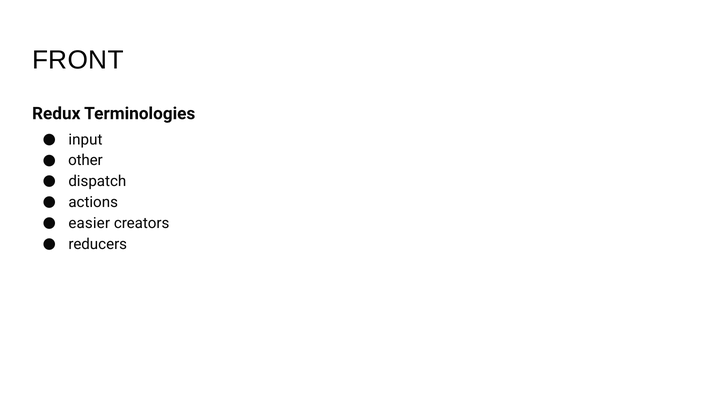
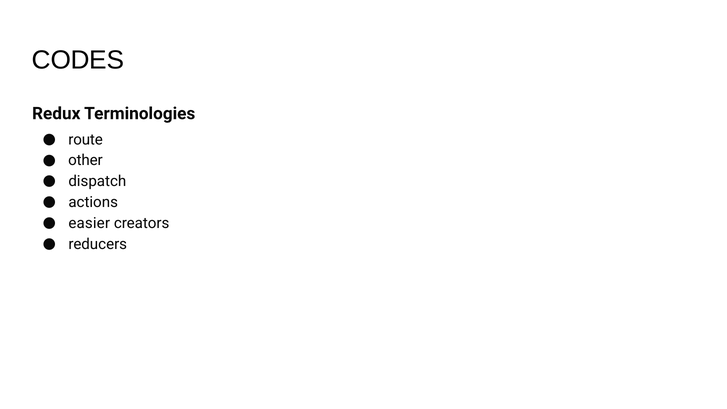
FRONT: FRONT -> CODES
input: input -> route
